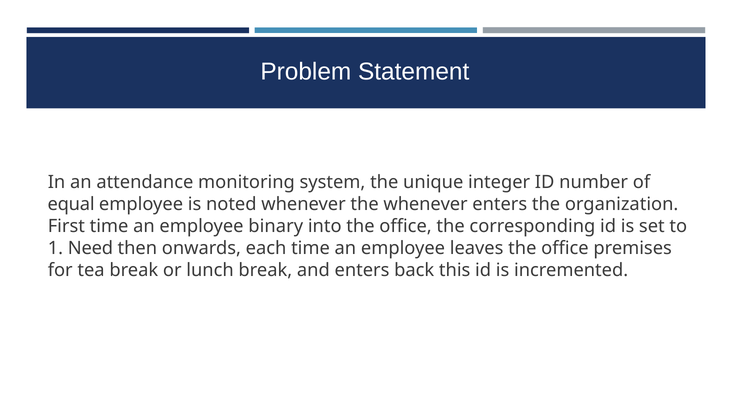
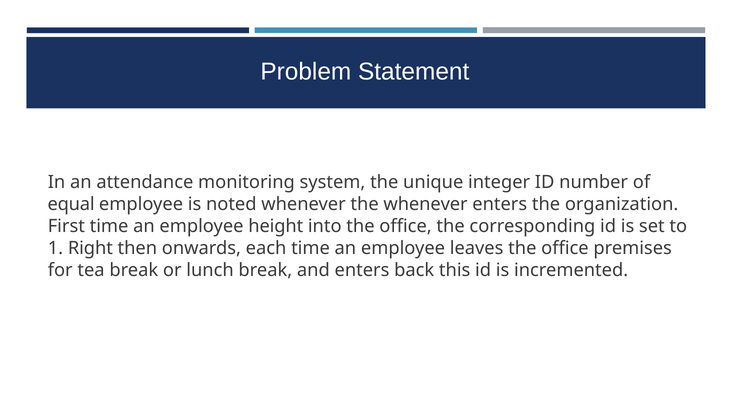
binary: binary -> height
Need: Need -> Right
